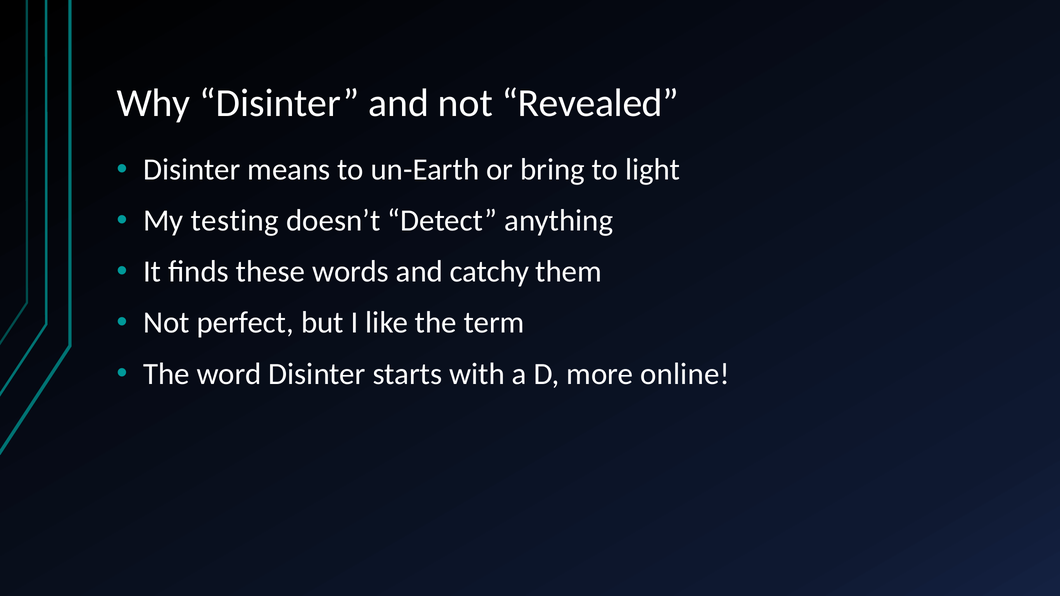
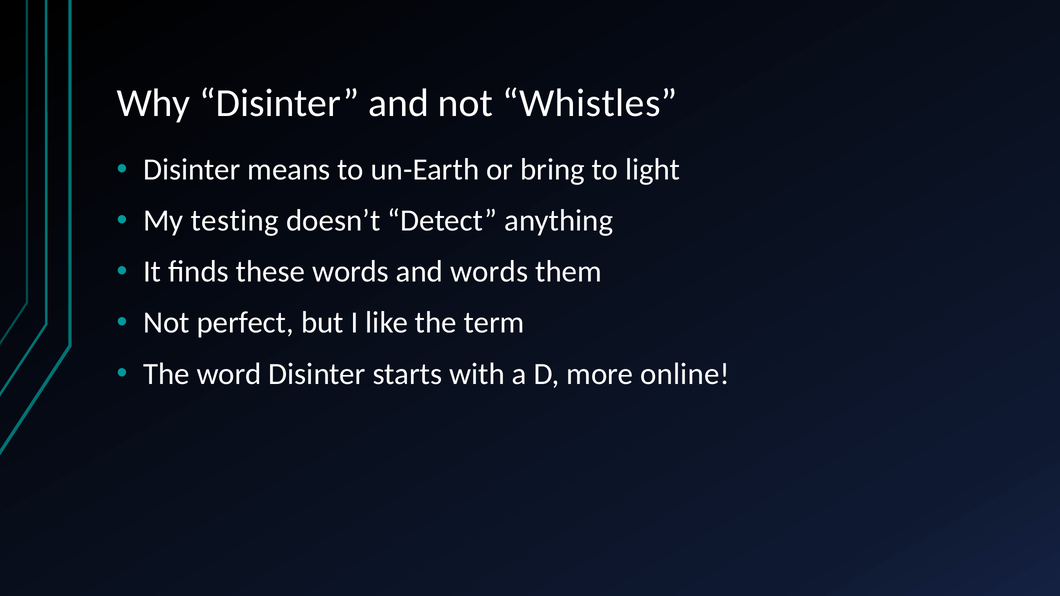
Revealed: Revealed -> Whistles
and catchy: catchy -> words
